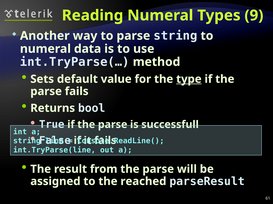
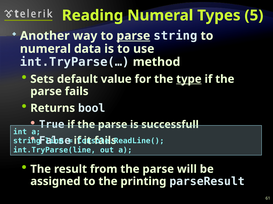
9: 9 -> 5
parse at (133, 36) underline: none -> present
reached: reached -> printing
